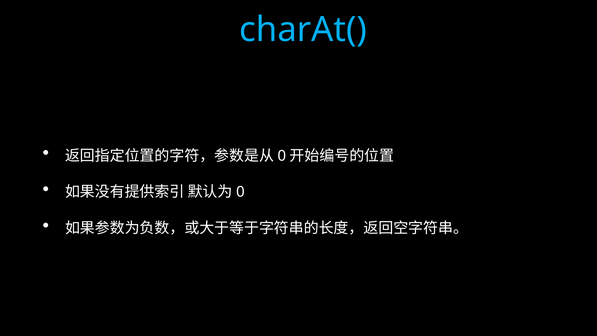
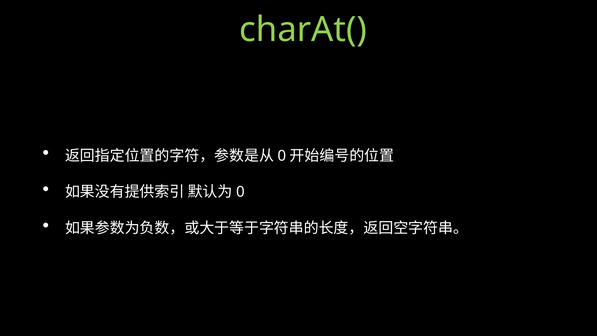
charAt( colour: light blue -> light green
